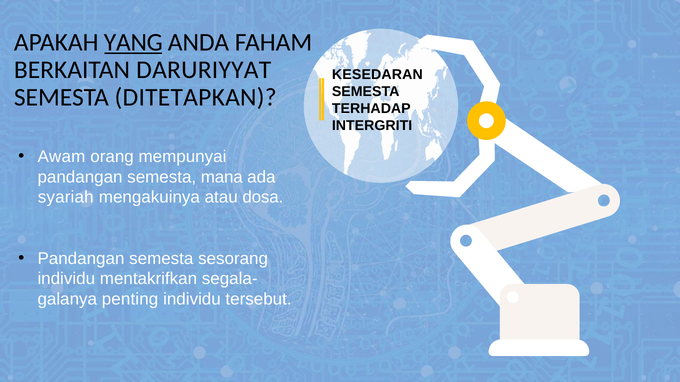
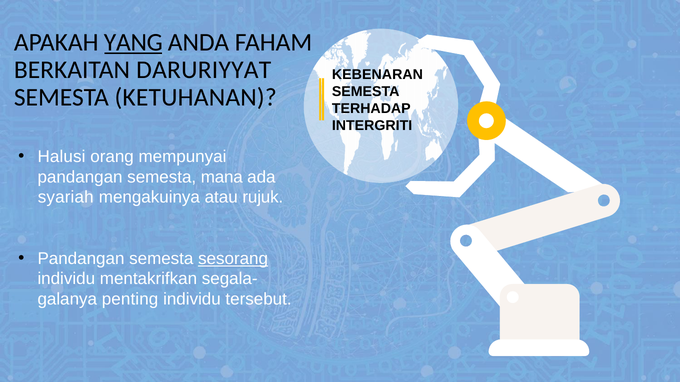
KESEDARAN: KESEDARAN -> KEBENARAN
DITETAPKAN: DITETAPKAN -> KETUHANAN
Awam: Awam -> Halusi
dosa: dosa -> rujuk
sesorang underline: none -> present
